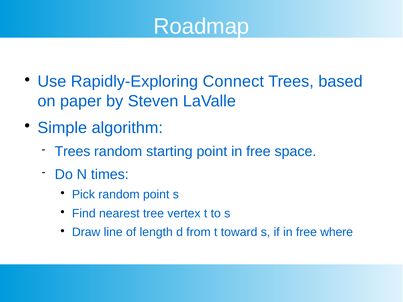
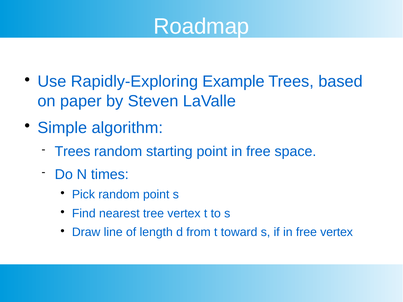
Connect: Connect -> Example
free where: where -> vertex
